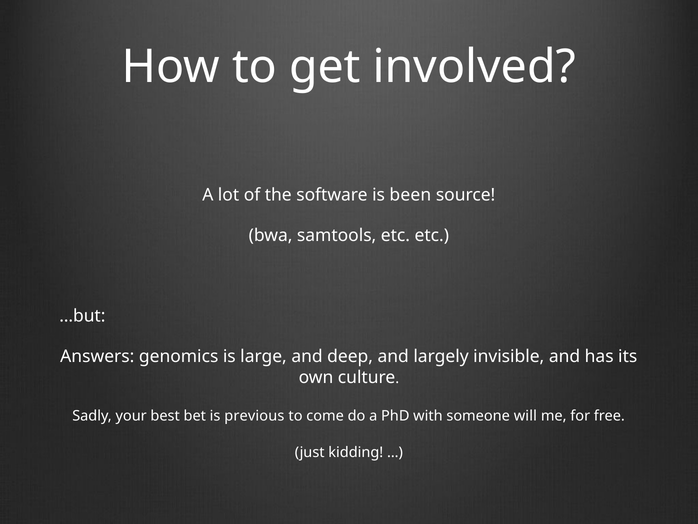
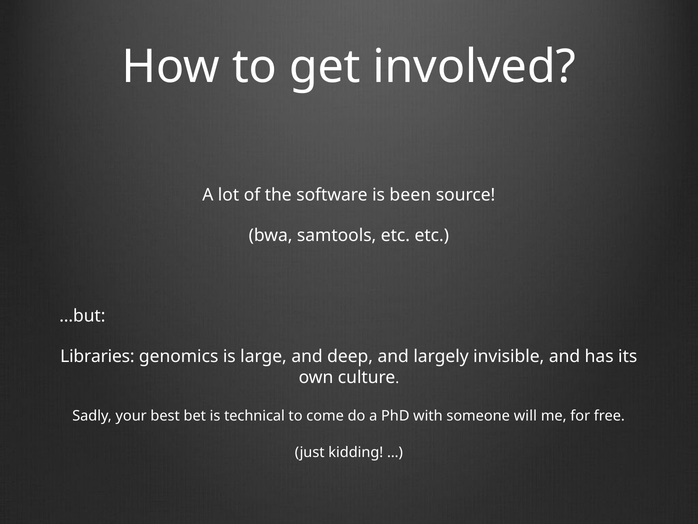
Answers: Answers -> Libraries
previous: previous -> technical
